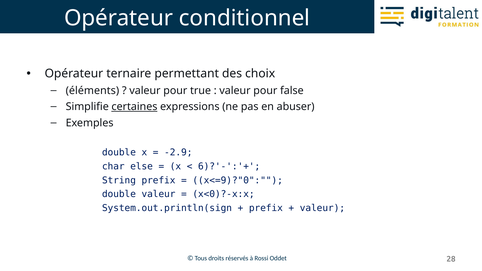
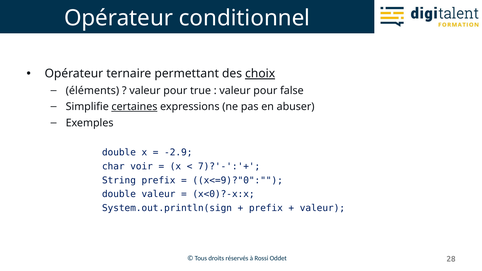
choix underline: none -> present
else: else -> voir
6)?'-':'+: 6)?'-':'+ -> 7)?'-':'+
